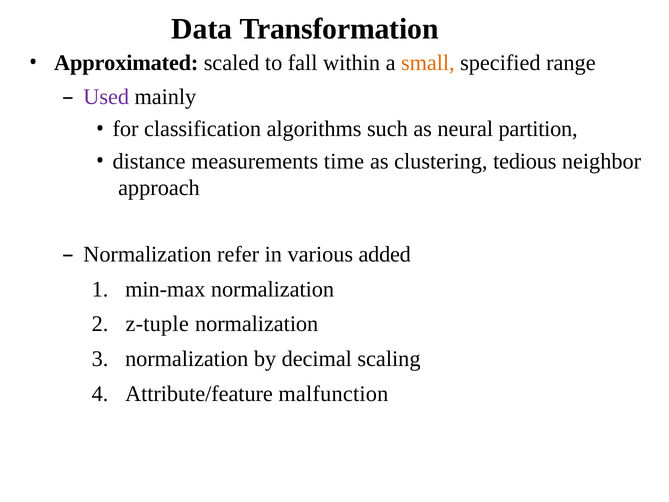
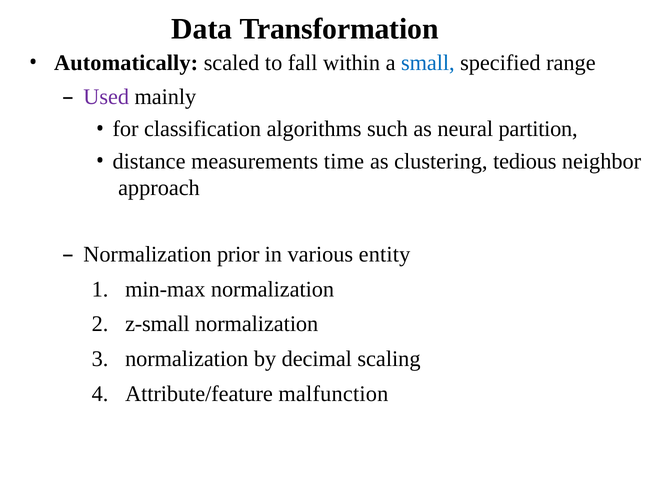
Approximated: Approximated -> Automatically
small colour: orange -> blue
refer: refer -> prior
added: added -> entity
z-tuple: z-tuple -> z-small
